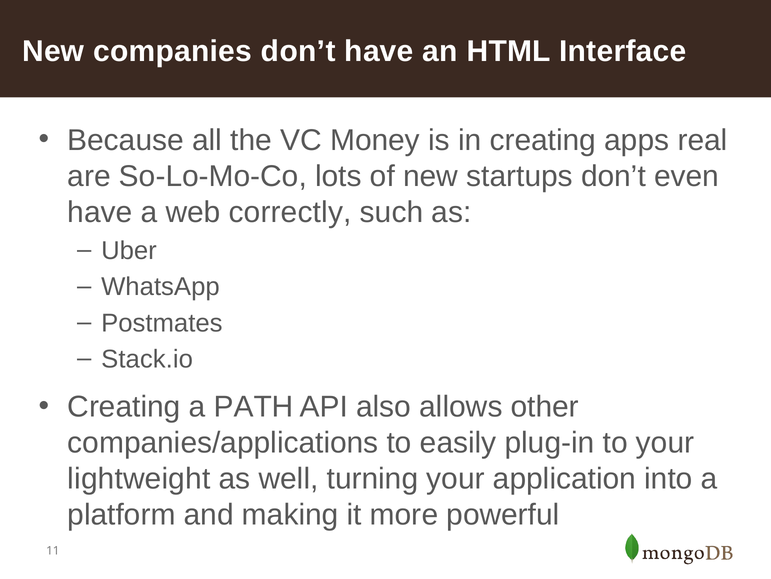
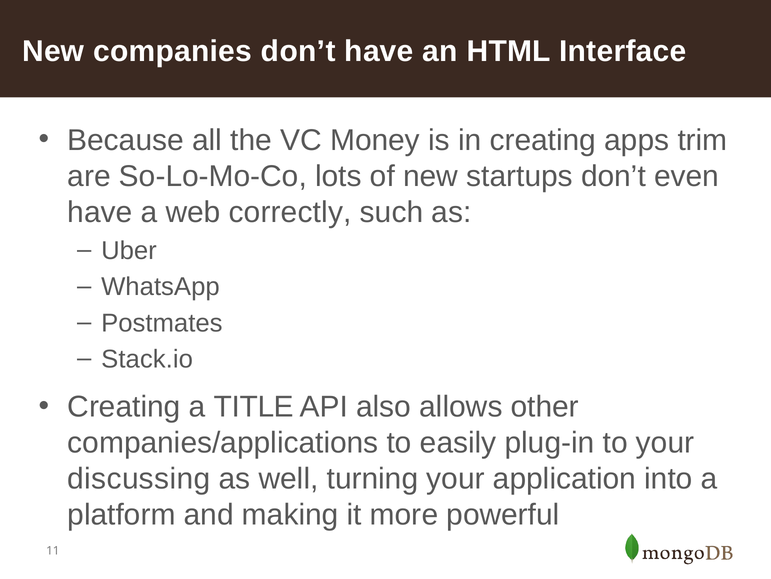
real: real -> trim
PATH: PATH -> TITLE
lightweight: lightweight -> discussing
